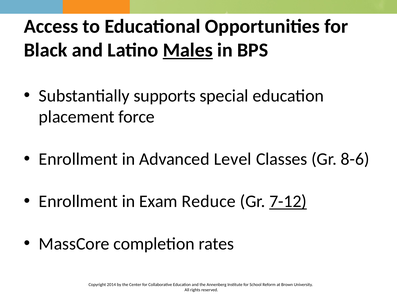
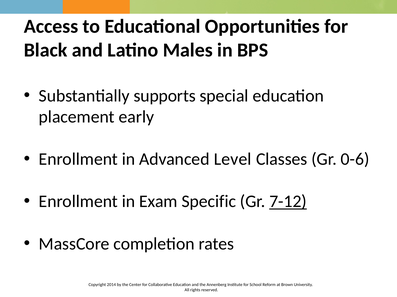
Males underline: present -> none
force: force -> early
8-6: 8-6 -> 0-6
Reduce: Reduce -> Specific
